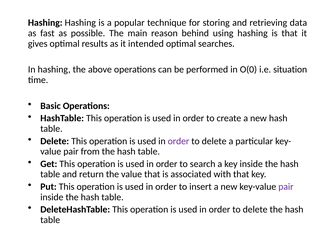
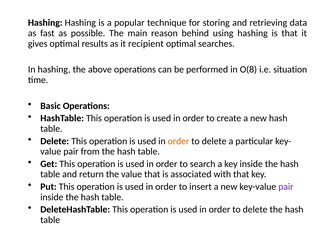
intended: intended -> recipient
O(0: O(0 -> O(8
order at (179, 141) colour: purple -> orange
